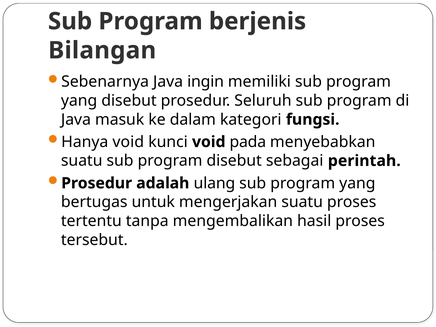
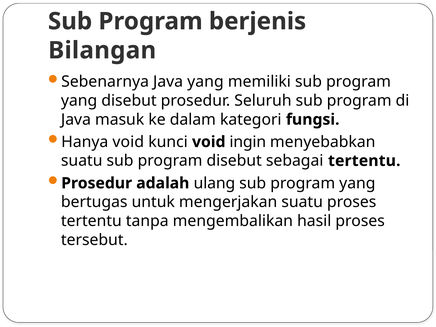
Java ingin: ingin -> yang
pada: pada -> ingin
sebagai perintah: perintah -> tertentu
